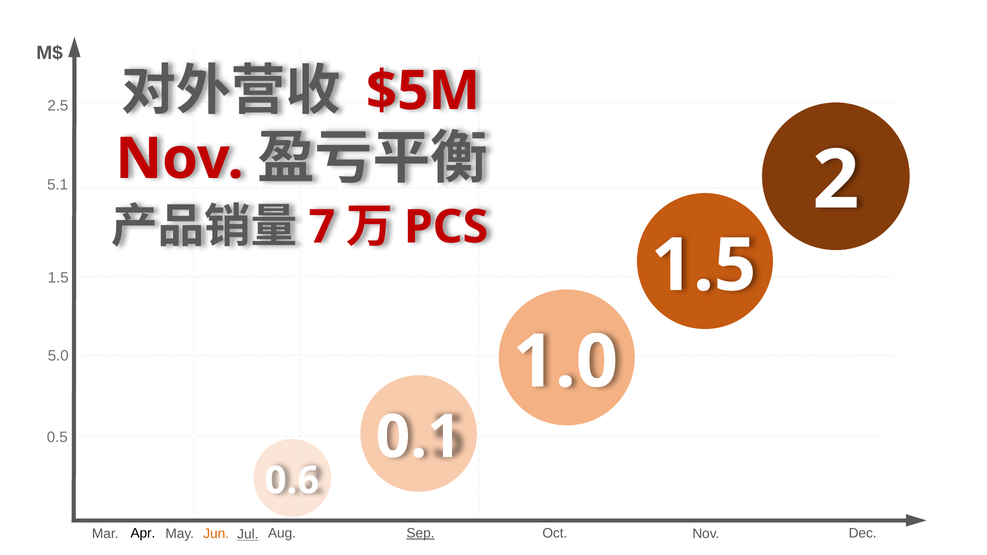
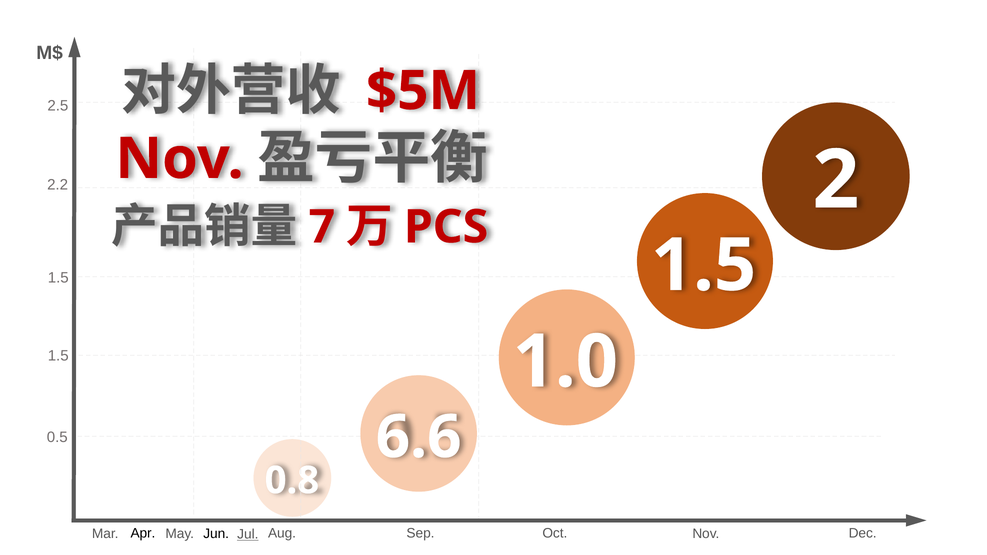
5.1: 5.1 -> 2.2
5.0 at (58, 356): 5.0 -> 1.5
0.1: 0.1 -> 6.6
0.6: 0.6 -> 0.8
Jun colour: orange -> black
Sep underline: present -> none
